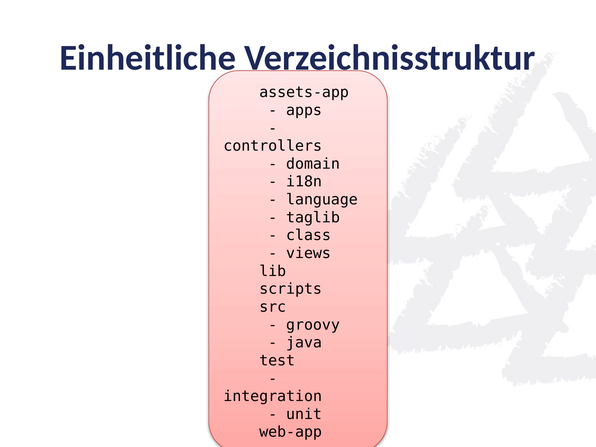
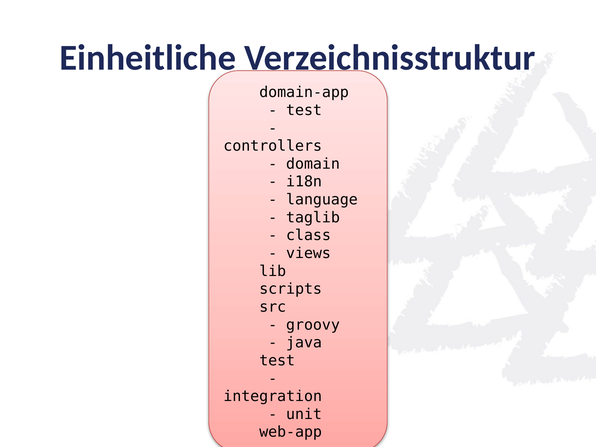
assets-app: assets-app -> domain-app
apps at (304, 110): apps -> test
